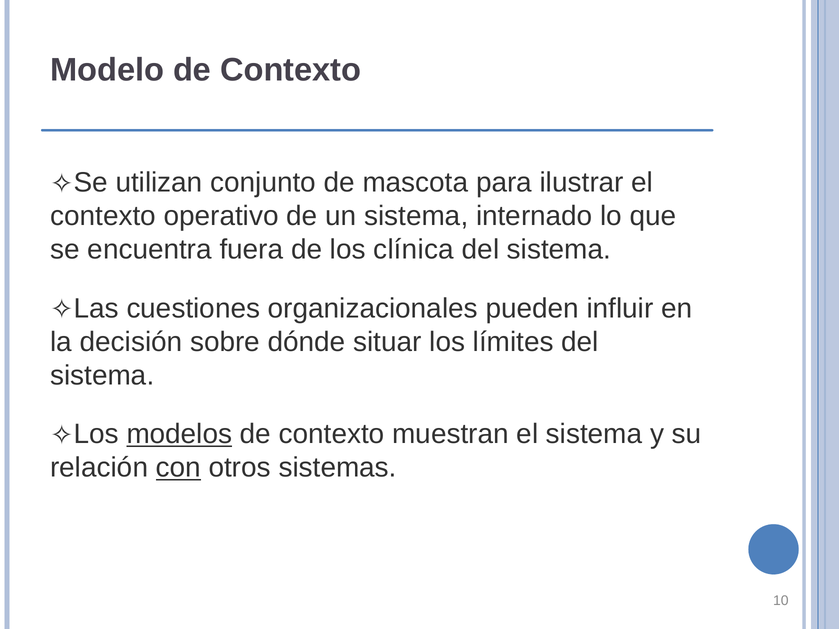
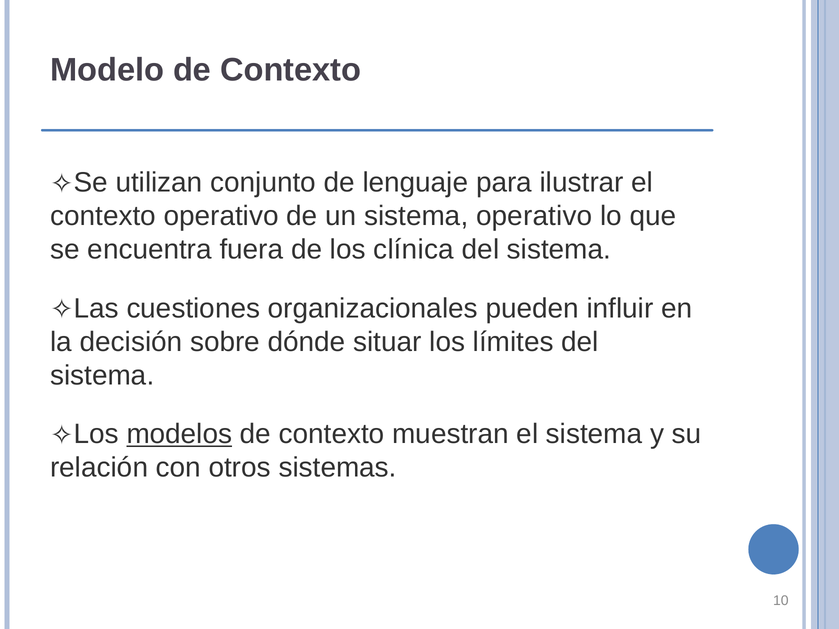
mascota: mascota -> lenguaje
sistema internado: internado -> operativo
con underline: present -> none
